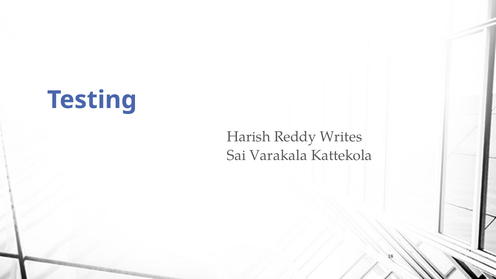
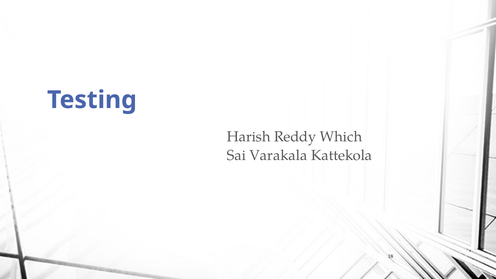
Writes: Writes -> Which
